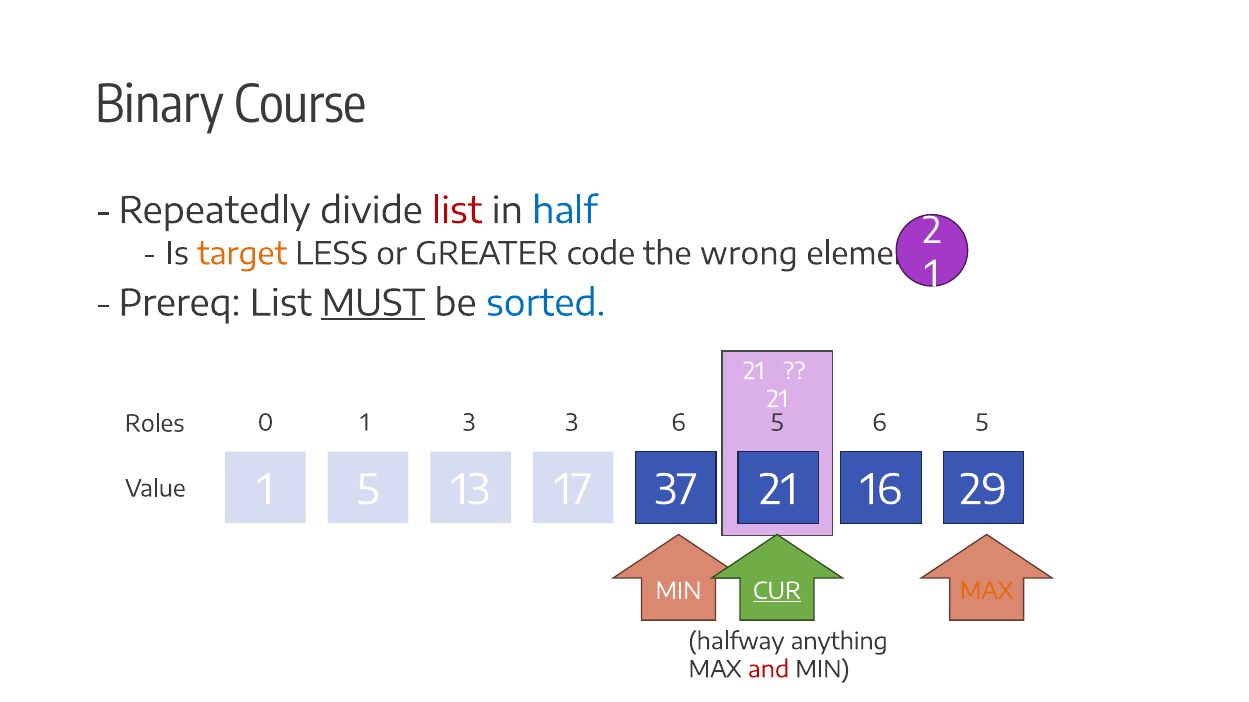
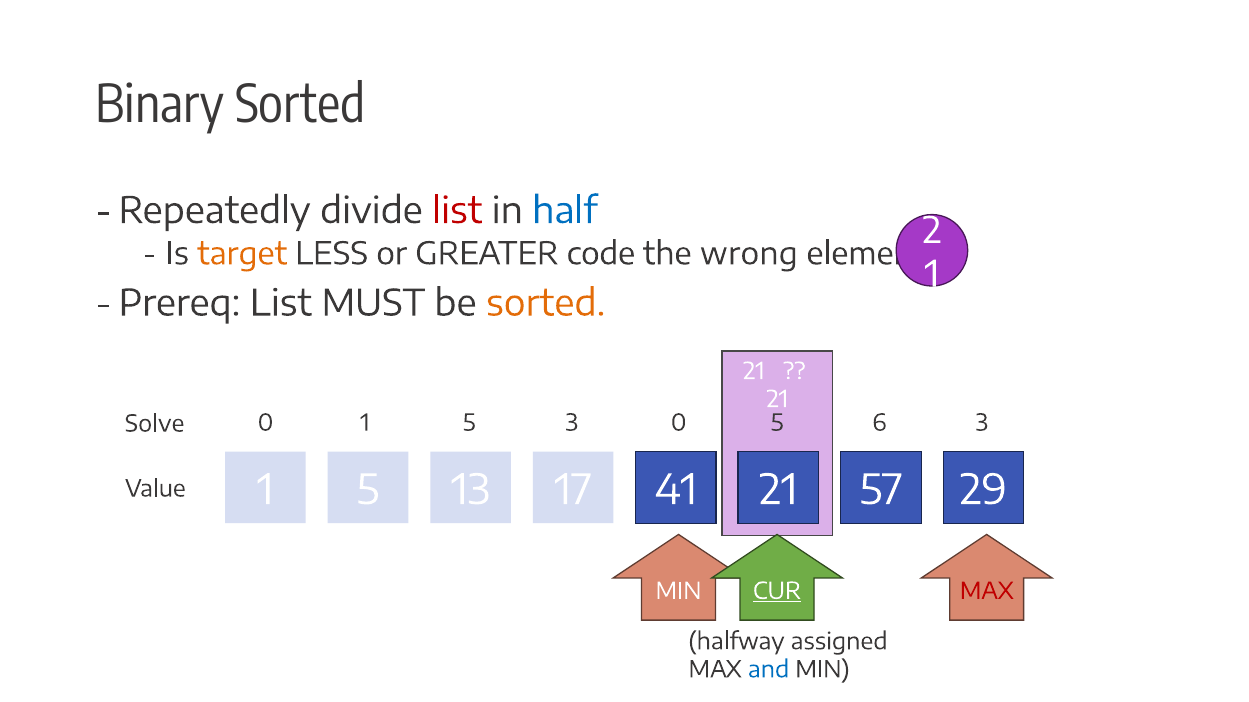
Binary Course: Course -> Sorted
MUST underline: present -> none
sorted at (546, 304) colour: blue -> orange
3 at (469, 423): 3 -> 5
3 6: 6 -> 0
5 6 5: 5 -> 3
Roles: Roles -> Solve
37: 37 -> 41
16: 16 -> 57
MAX at (987, 592) colour: orange -> red
anything: anything -> assigned
and colour: red -> blue
